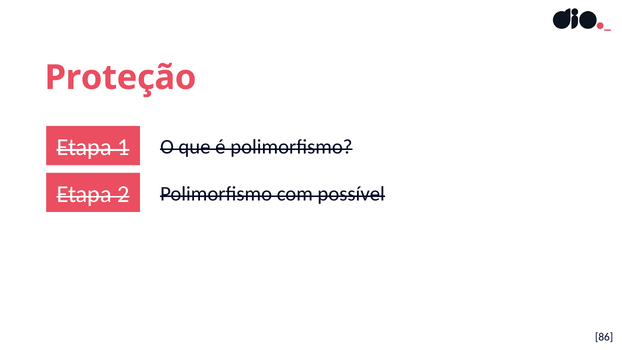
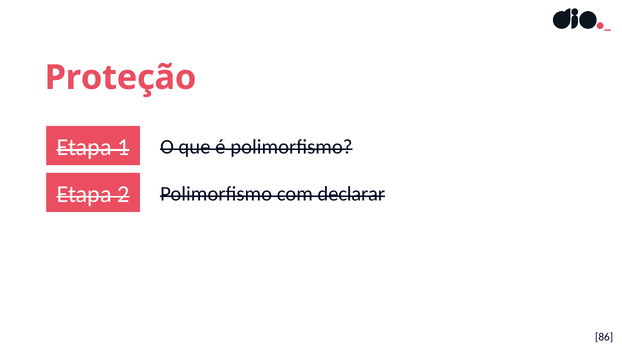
possível: possível -> declarar
